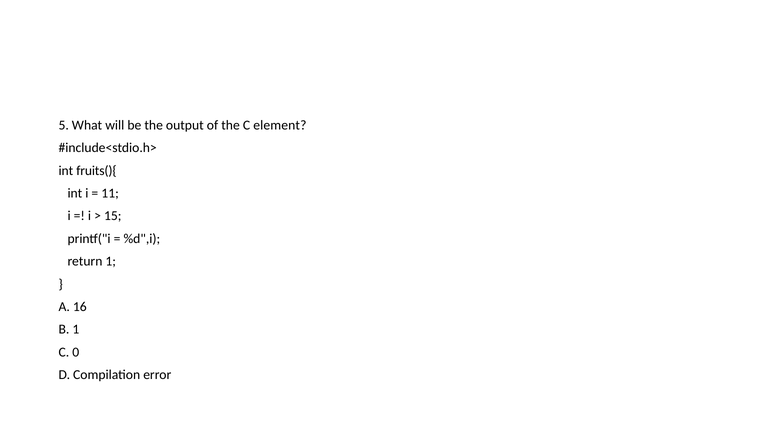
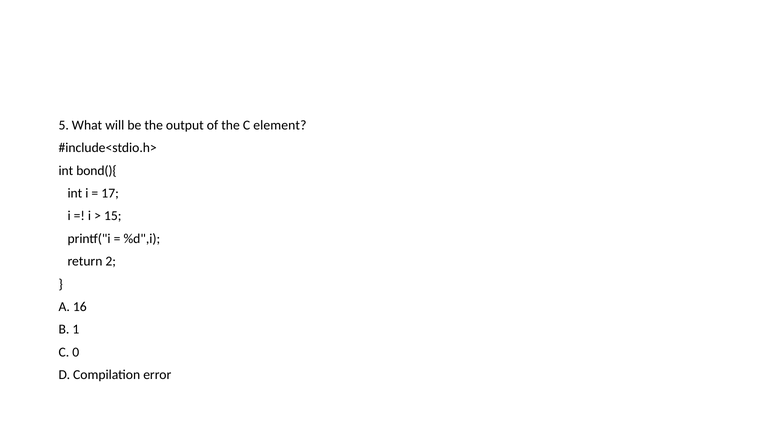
fruits(){: fruits(){ -> bond(){
11: 11 -> 17
return 1: 1 -> 2
